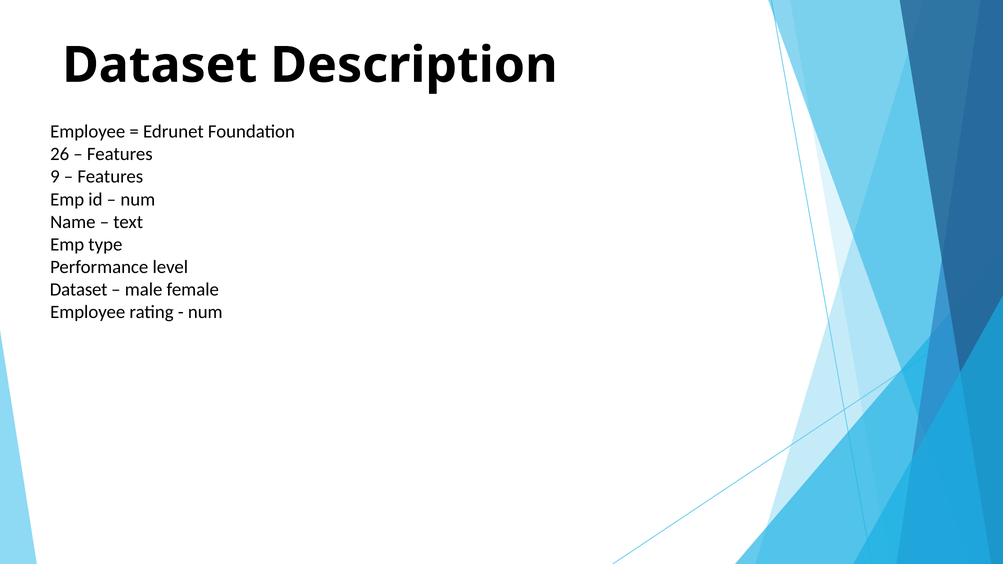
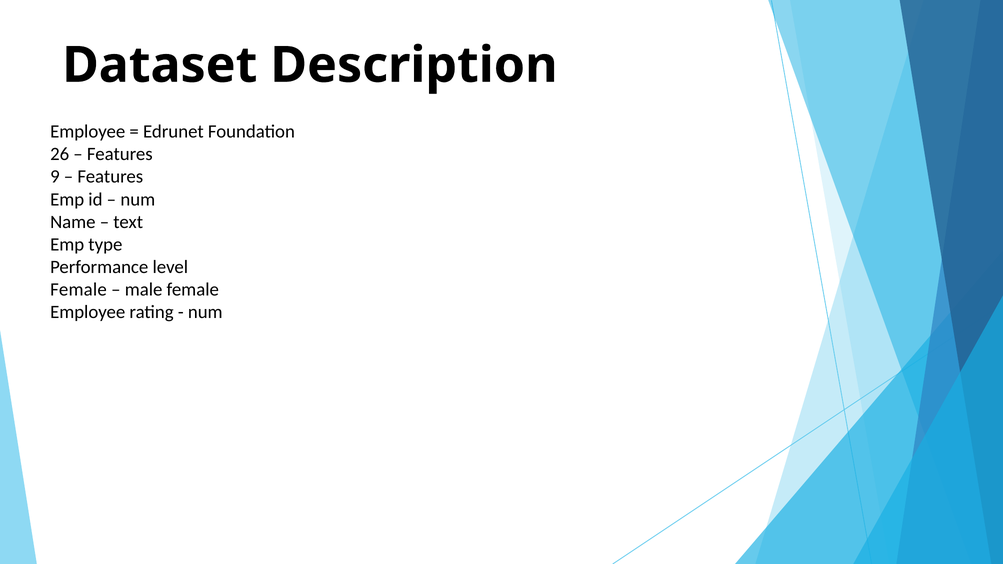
Dataset at (79, 290): Dataset -> Female
